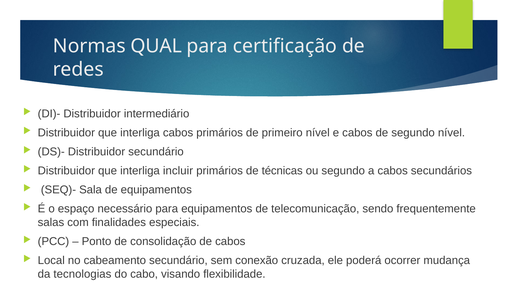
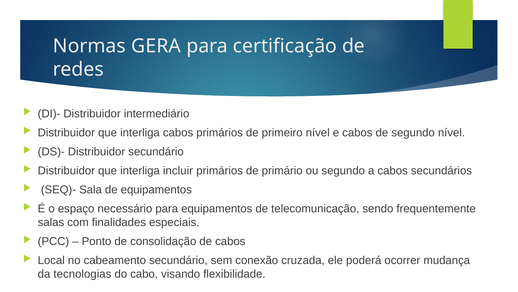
QUAL: QUAL -> GERA
técnicas: técnicas -> primário
